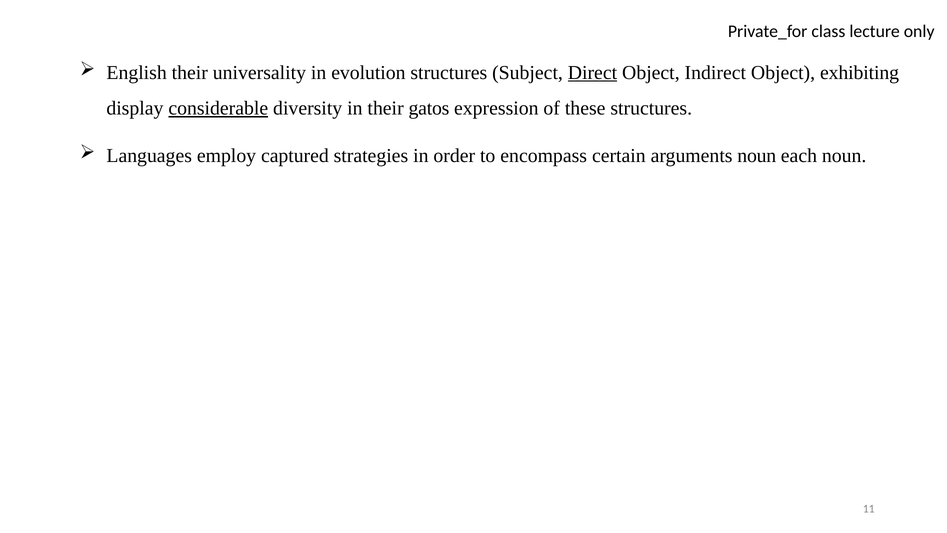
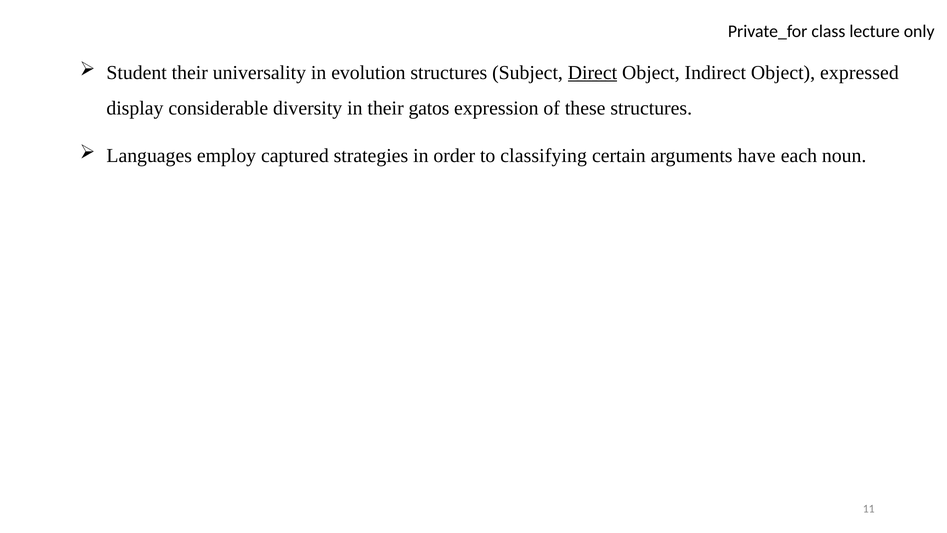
English: English -> Student
exhibiting: exhibiting -> expressed
considerable underline: present -> none
encompass: encompass -> classifying
arguments noun: noun -> have
